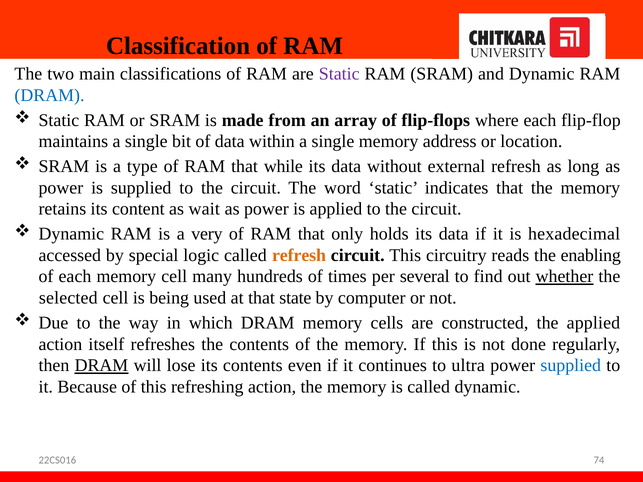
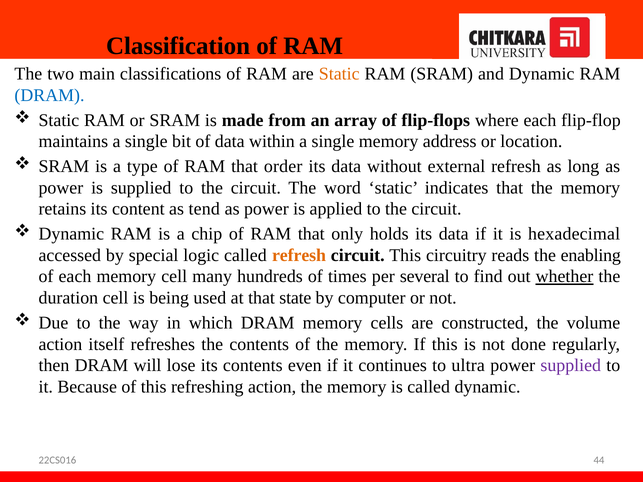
Static at (339, 74) colour: purple -> orange
while: while -> order
wait: wait -> tend
very: very -> chip
selected: selected -> duration
the applied: applied -> volume
DRAM at (101, 366) underline: present -> none
supplied at (571, 366) colour: blue -> purple
74: 74 -> 44
